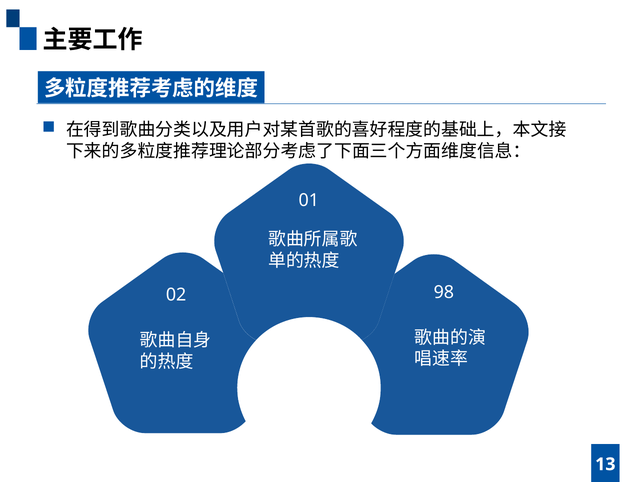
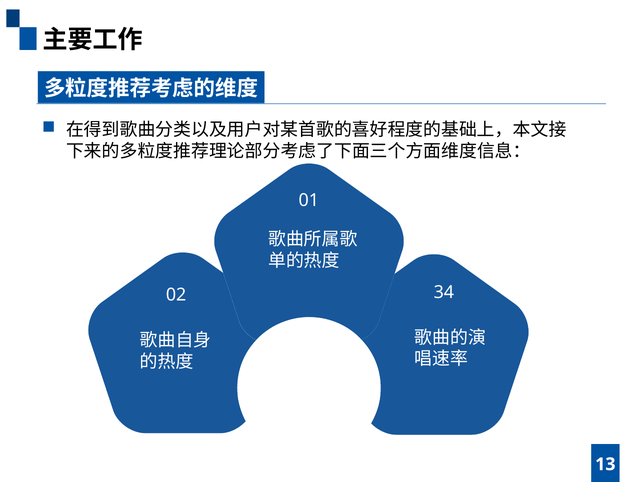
98: 98 -> 34
